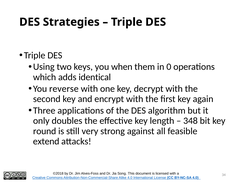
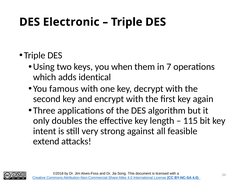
Strategies: Strategies -> Electronic
0: 0 -> 7
reverse: reverse -> famous
348: 348 -> 115
round: round -> intent
